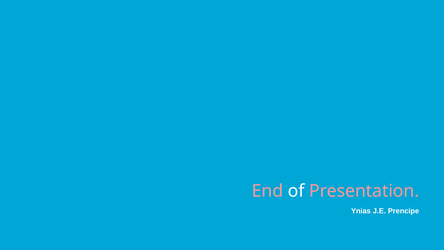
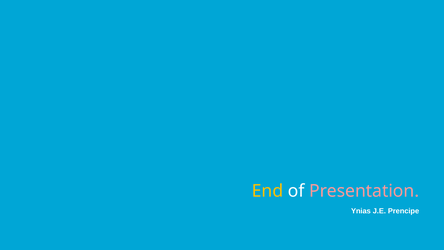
End colour: pink -> yellow
